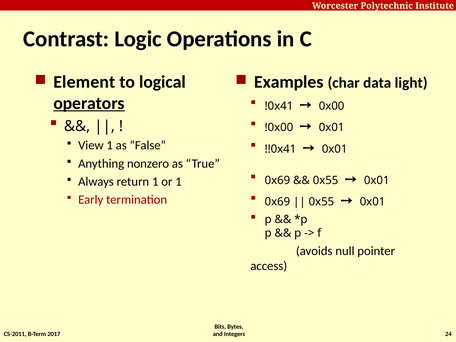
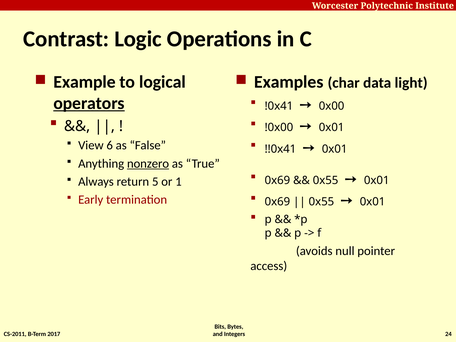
Element: Element -> Example
View 1: 1 -> 6
nonzero underline: none -> present
return 1: 1 -> 5
